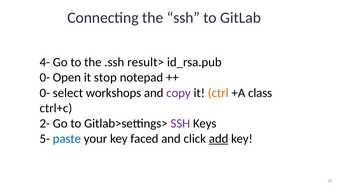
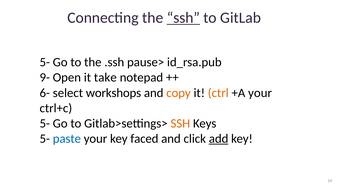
ssh at (183, 18) underline: none -> present
4- at (45, 62): 4- -> 5-
result>: result> -> pause>
0- at (45, 78): 0- -> 9-
stop: stop -> take
0- at (45, 93): 0- -> 6-
copy colour: purple -> orange
+A class: class -> your
2- at (45, 124): 2- -> 5-
SSH at (180, 124) colour: purple -> orange
